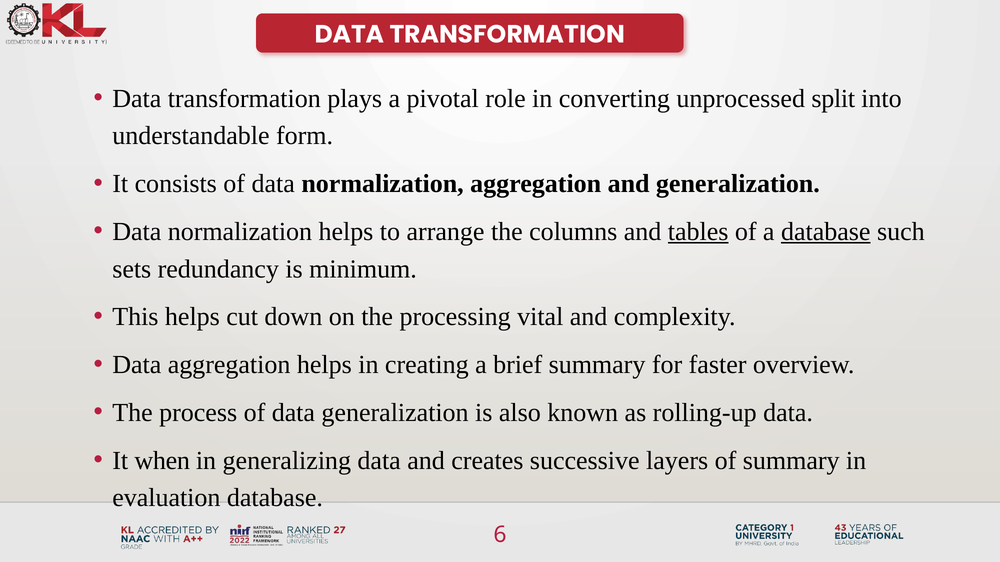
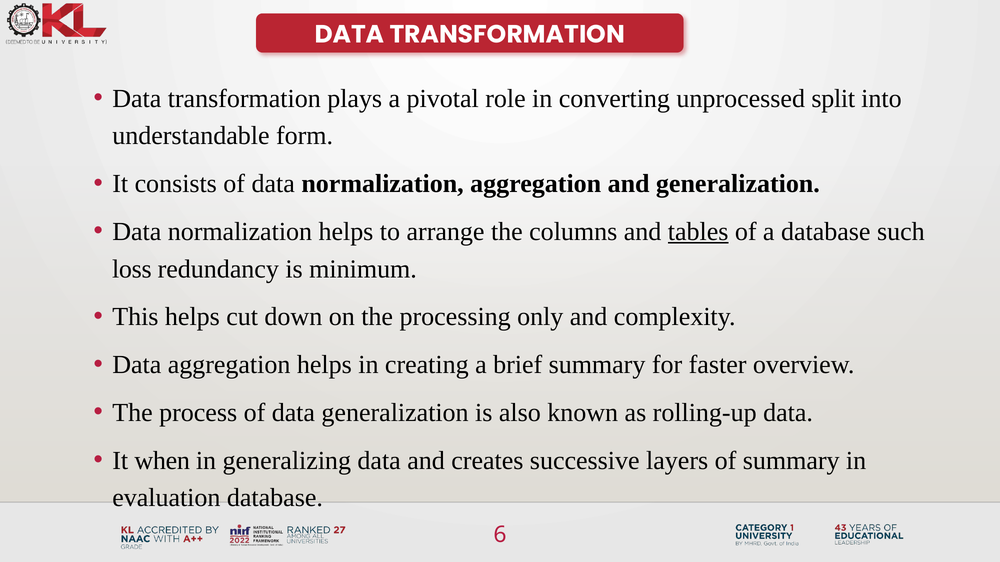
database at (826, 232) underline: present -> none
sets: sets -> loss
vital: vital -> only
